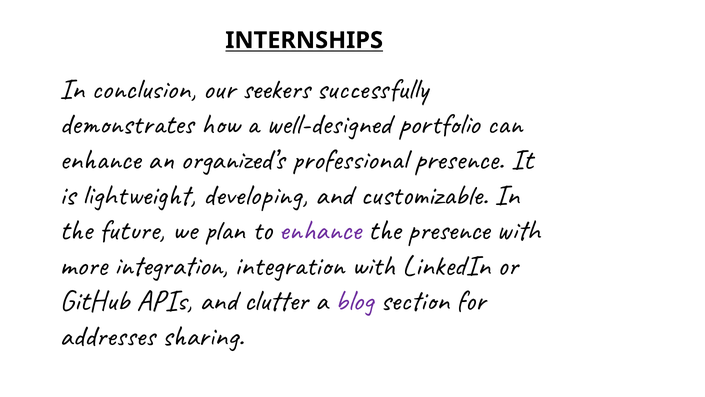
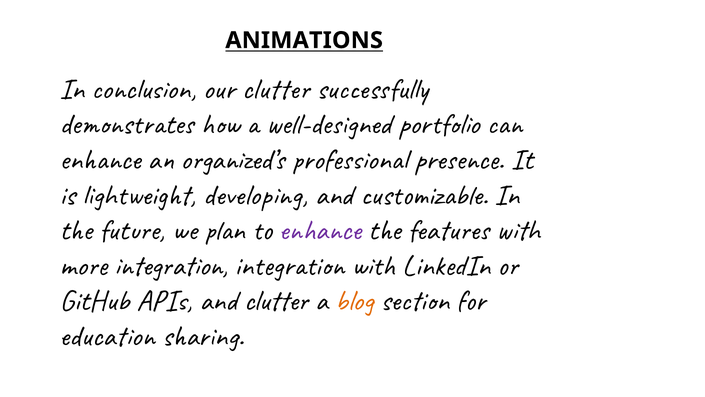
INTERNSHIPS: INTERNSHIPS -> ANIMATIONS
our seekers: seekers -> clutter
the presence: presence -> features
blog colour: purple -> orange
addresses: addresses -> education
